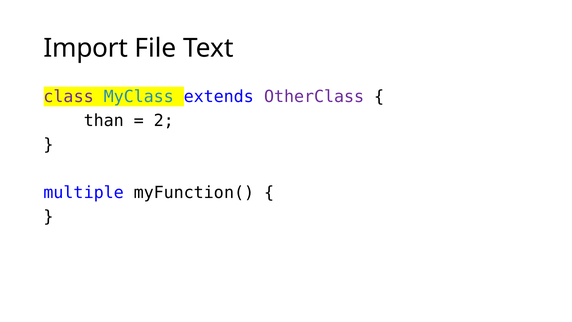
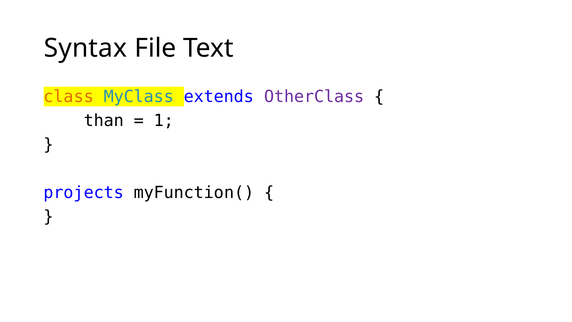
Import: Import -> Syntax
class colour: purple -> orange
2: 2 -> 1
multiple: multiple -> projects
